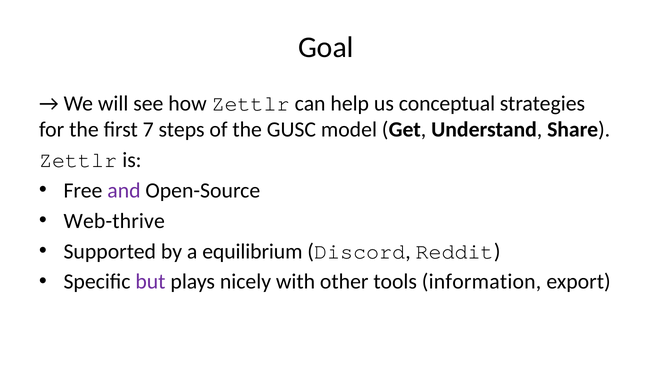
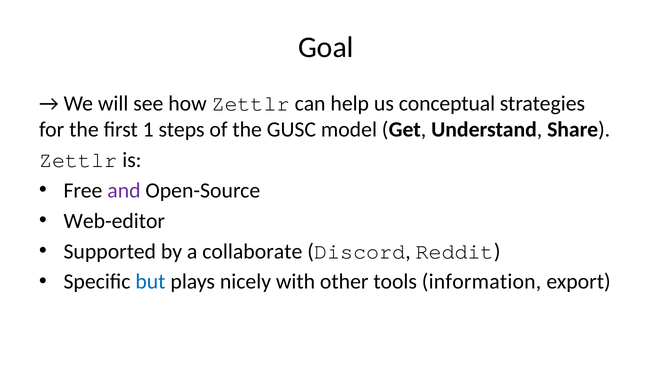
7: 7 -> 1
Web-thrive: Web-thrive -> Web-editor
equilibrium: equilibrium -> collaborate
but colour: purple -> blue
